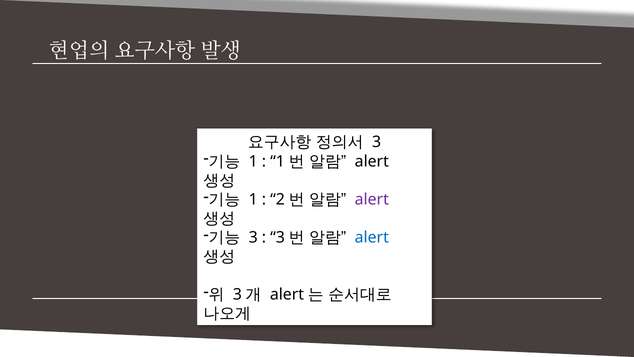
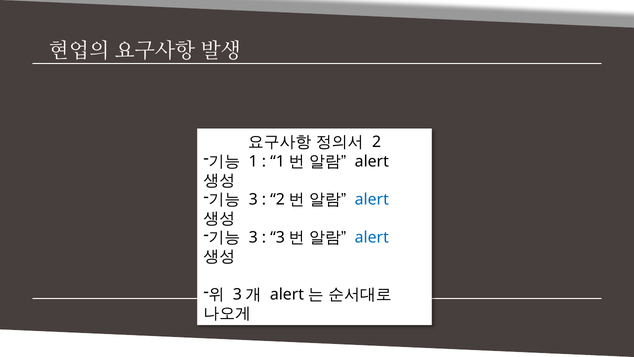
3 at (377, 142): 3 -> 2
1 at (253, 199): 1 -> 3
alert at (372, 199) colour: purple -> blue
